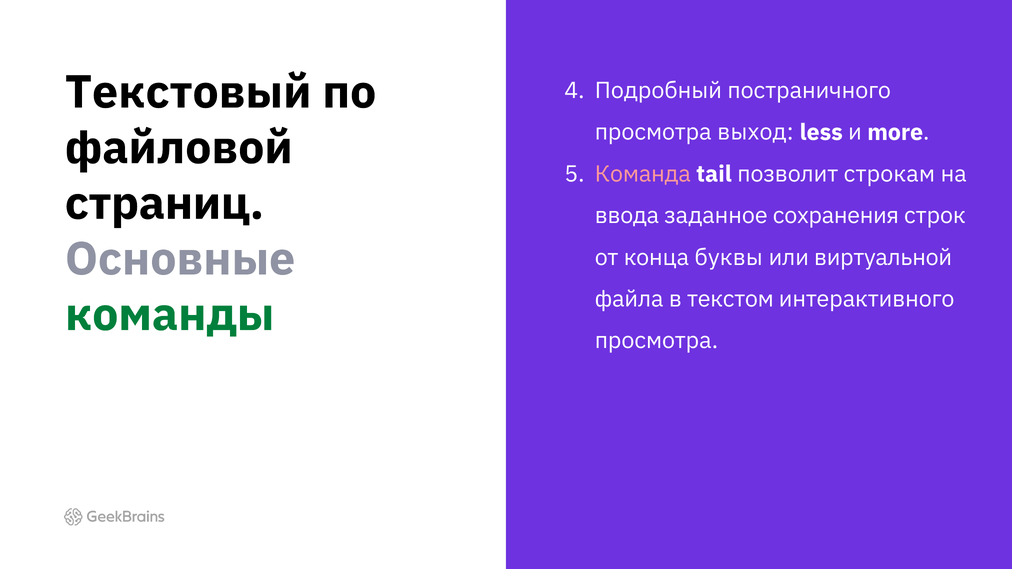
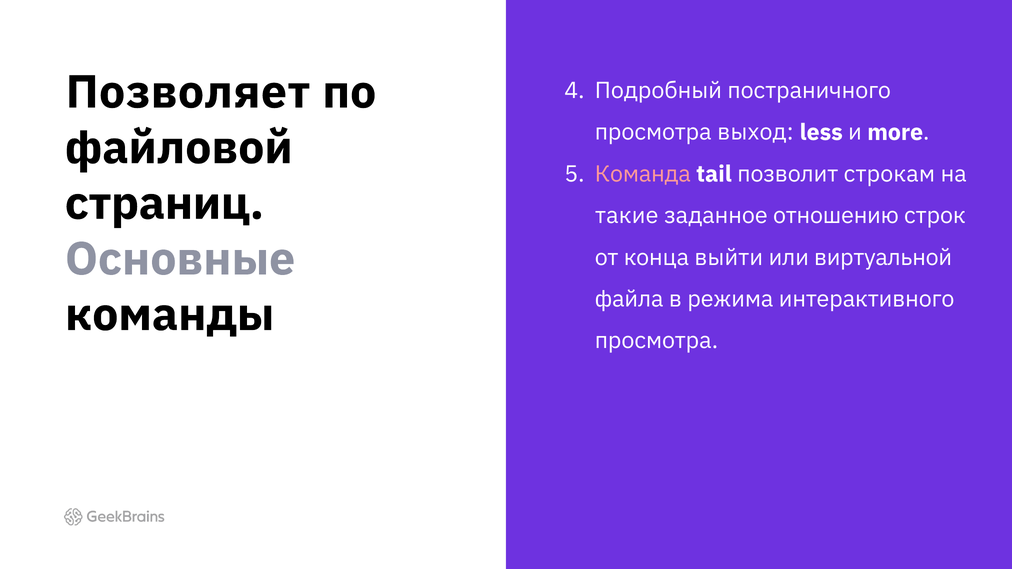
Текстовый: Текстовый -> Позволяет
ввода: ввода -> такие
сохранения: сохранения -> отношению
буквы: буквы -> выйти
текстом: текстом -> режима
команды colour: green -> black
